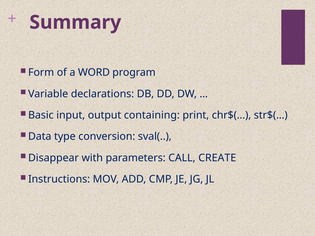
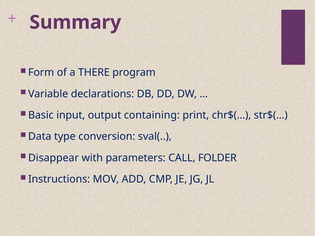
WORD: WORD -> THERE
CREATE: CREATE -> FOLDER
